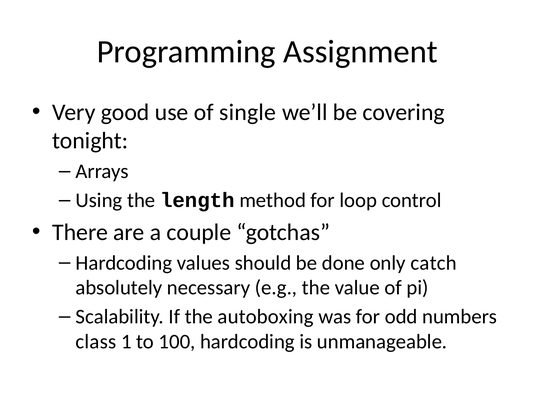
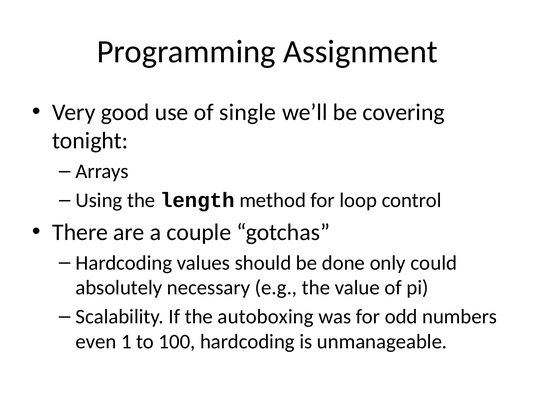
catch: catch -> could
class: class -> even
